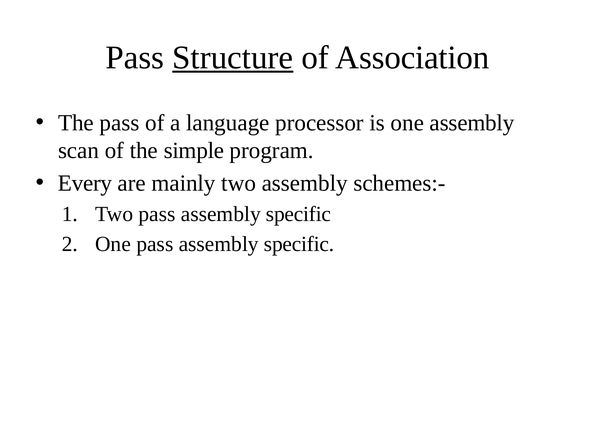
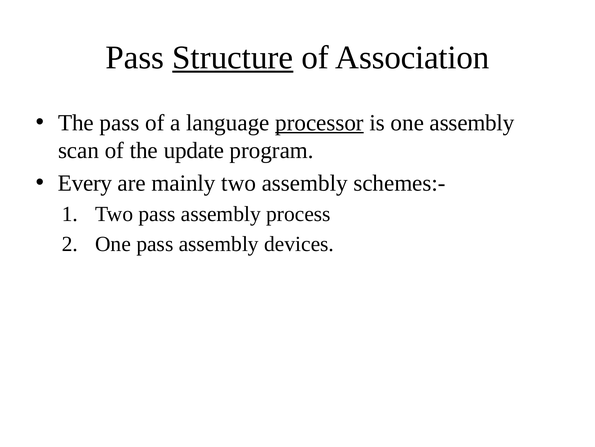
processor underline: none -> present
simple: simple -> update
Two pass assembly specific: specific -> process
One pass assembly specific: specific -> devices
